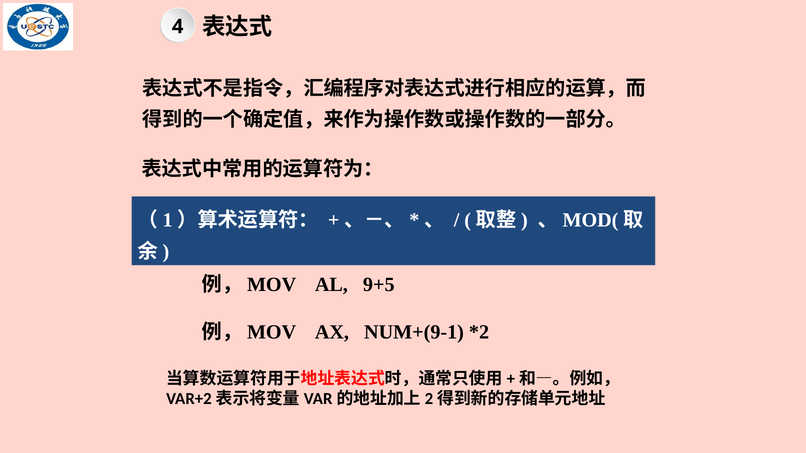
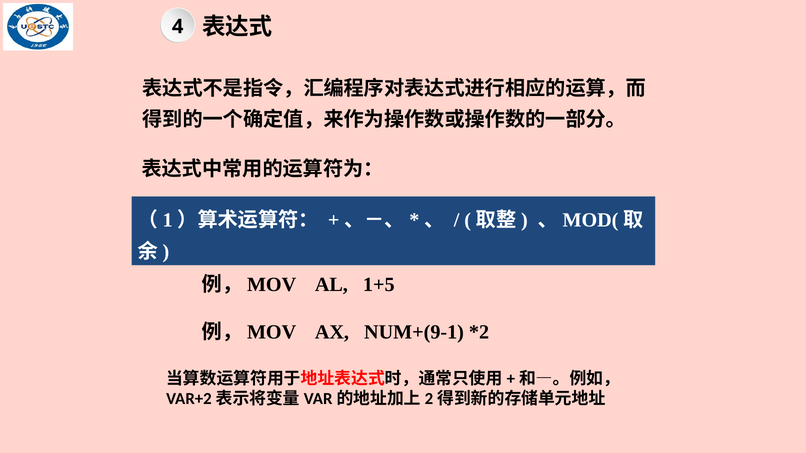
9+5: 9+5 -> 1+5
